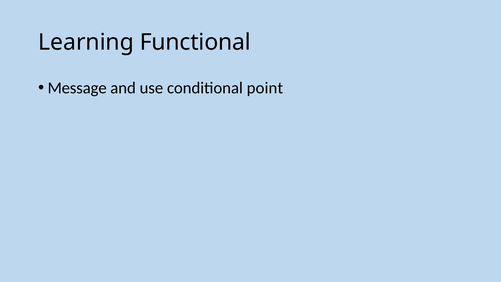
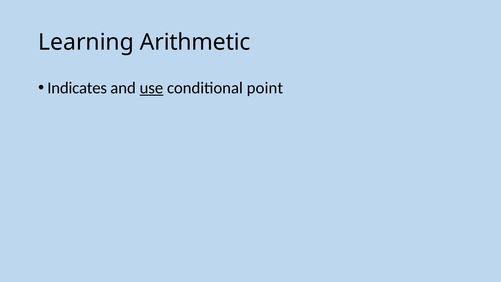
Functional: Functional -> Arithmetic
Message: Message -> Indicates
use underline: none -> present
